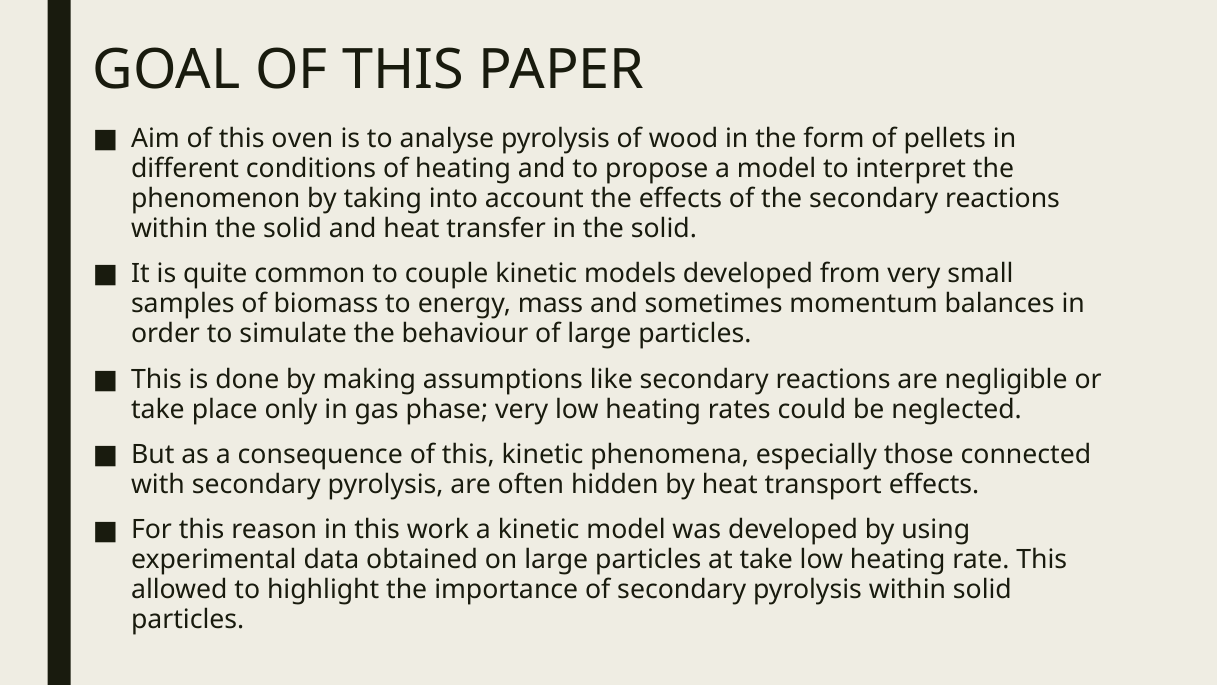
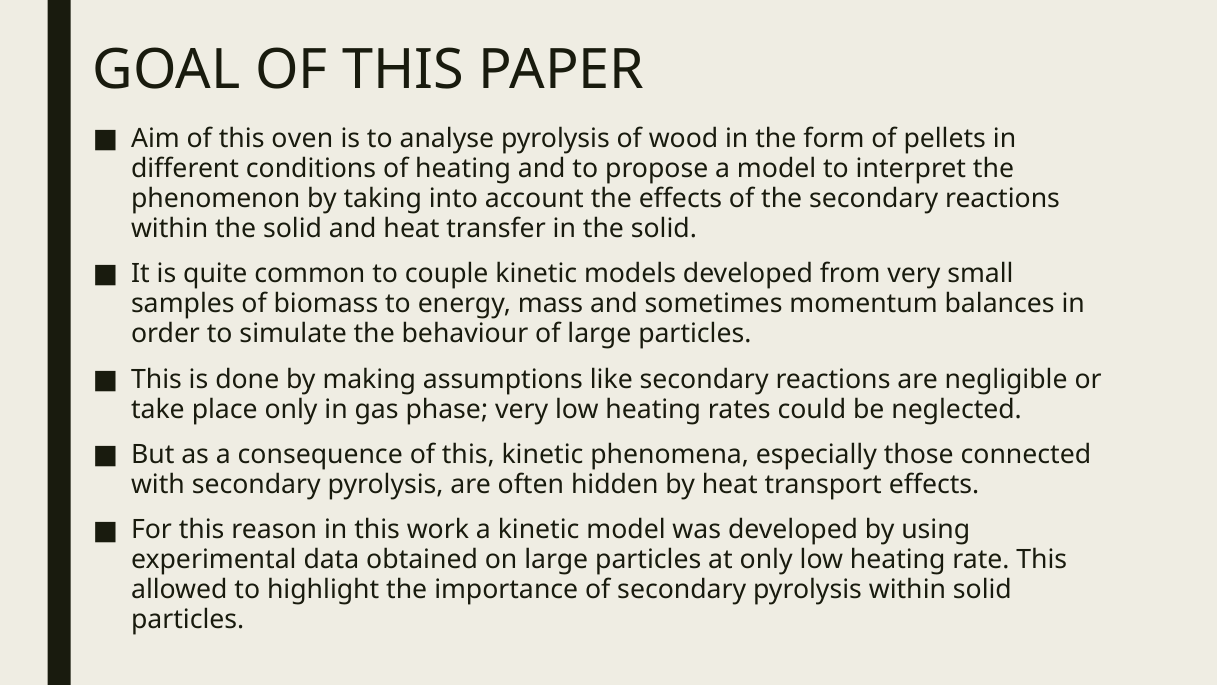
at take: take -> only
